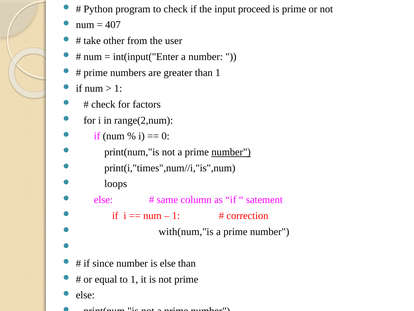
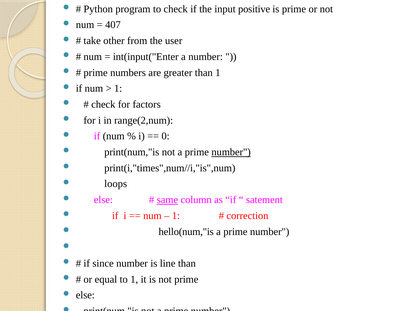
proceed: proceed -> positive
same underline: none -> present
with(num,"is: with(num,"is -> hello(num,"is
is else: else -> line
